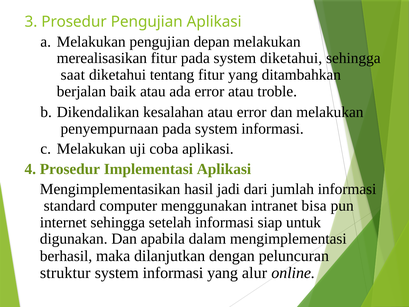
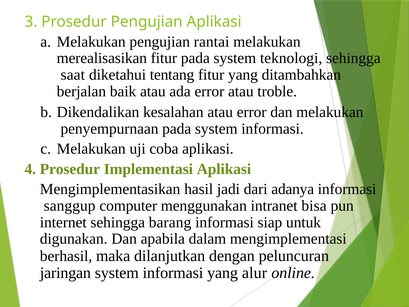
depan: depan -> rantai
system diketahui: diketahui -> teknologi
jumlah: jumlah -> adanya
standard: standard -> sanggup
setelah: setelah -> barang
struktur: struktur -> jaringan
